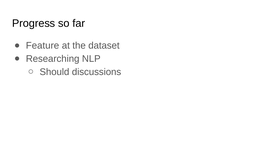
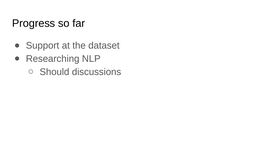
Feature: Feature -> Support
